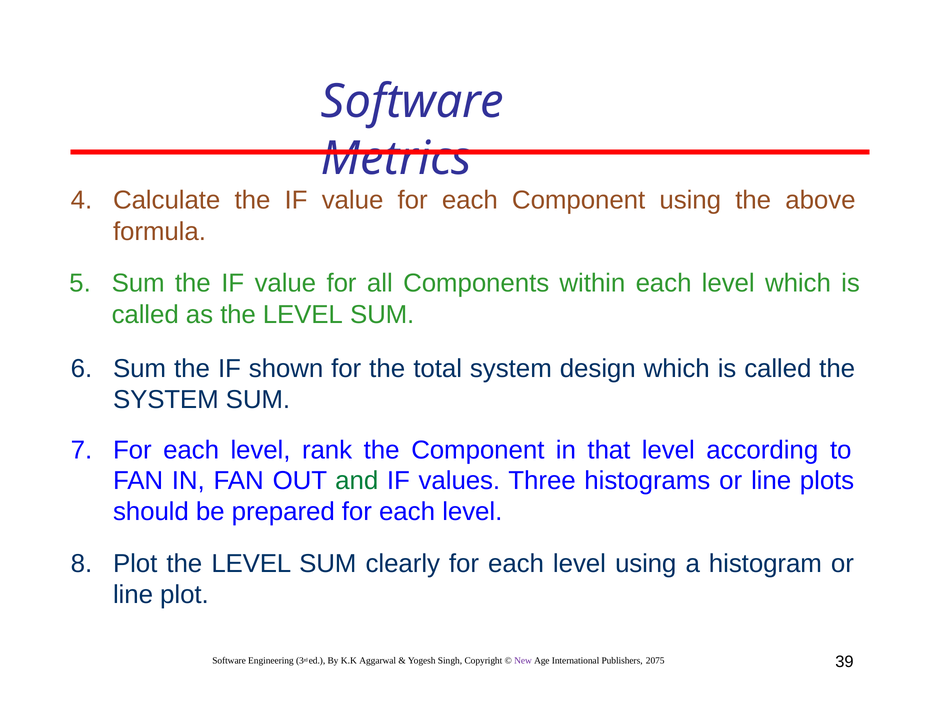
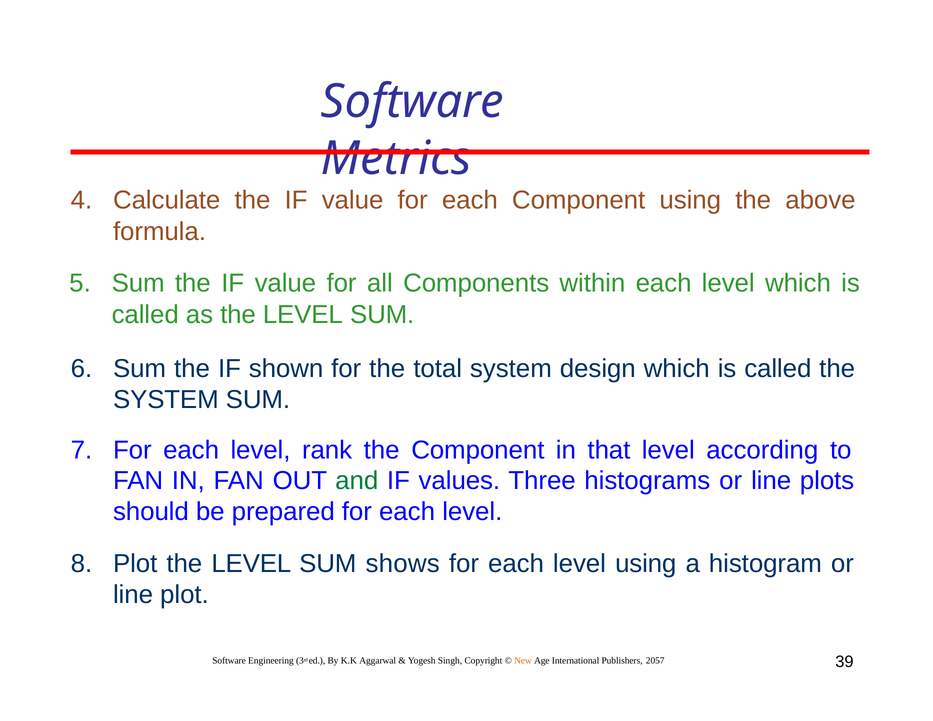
clearly: clearly -> shows
New colour: purple -> orange
2075: 2075 -> 2057
